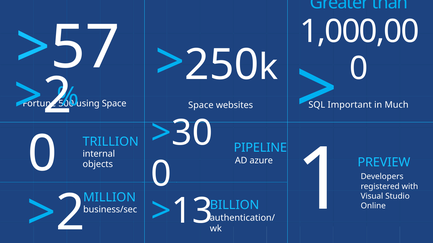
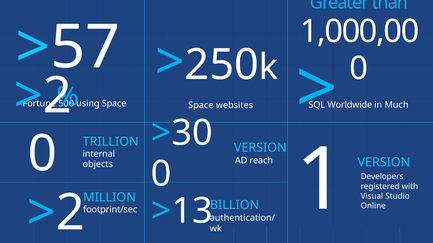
Important: Important -> Worldwide
PIPELINE at (260, 148): PIPELINE -> VERSION
PREVIEW at (384, 163): PREVIEW -> VERSION
azure: azure -> reach
business/sec: business/sec -> footprint/sec
